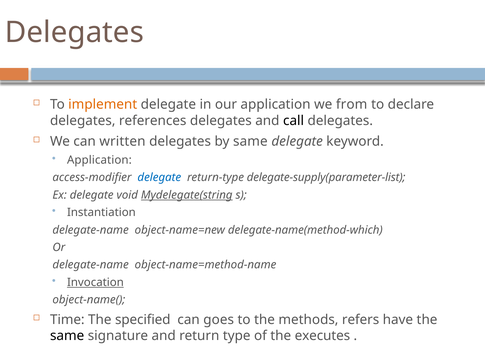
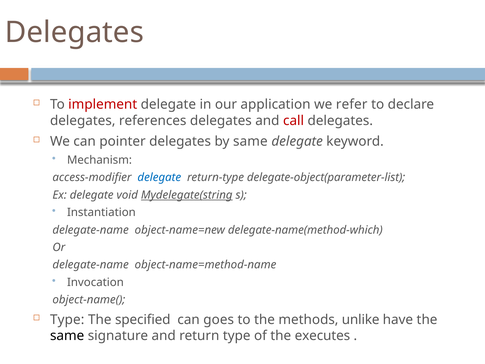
implement colour: orange -> red
from: from -> refer
call colour: black -> red
written: written -> pointer
Application at (99, 160): Application -> Mechanism
delegate-supply(parameter-list: delegate-supply(parameter-list -> delegate-object(parameter-list
Invocation underline: present -> none
Time at (67, 319): Time -> Type
refers: refers -> unlike
